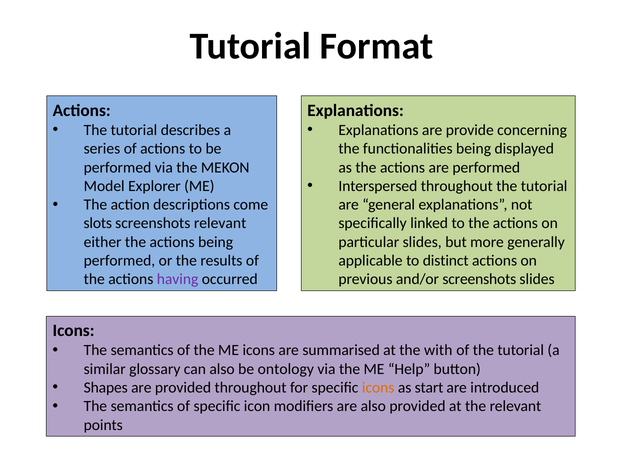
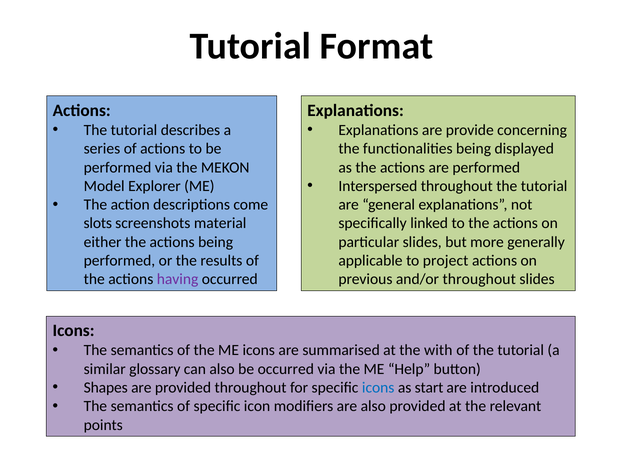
screenshots relevant: relevant -> material
distinct: distinct -> project
and/or screenshots: screenshots -> throughout
be ontology: ontology -> occurred
icons at (378, 388) colour: orange -> blue
